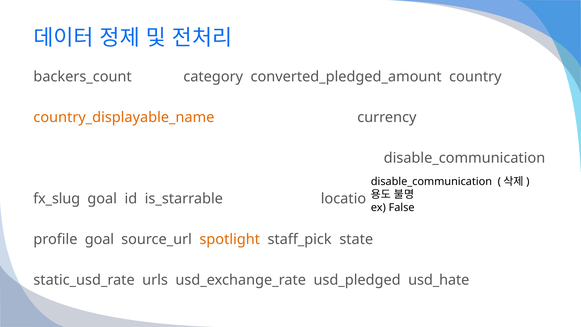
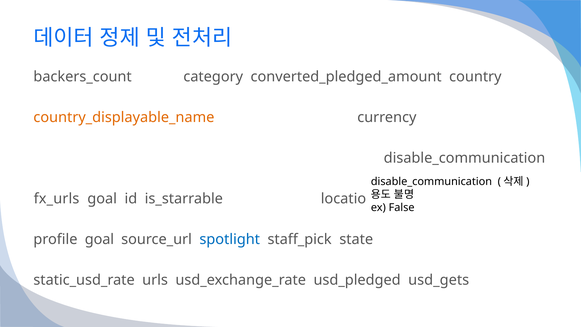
fx_slug: fx_slug -> fx_urls
spotlight colour: orange -> blue
usd_hate: usd_hate -> usd_gets
